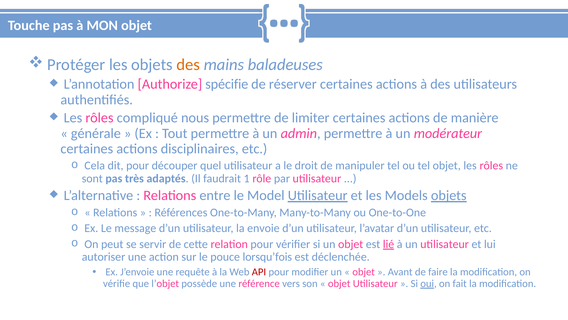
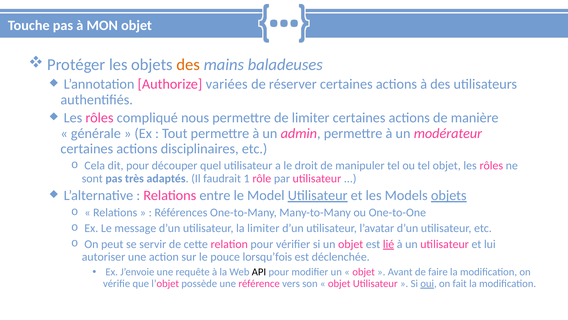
spécifie: spécifie -> variées
la envoie: envoie -> limiter
API colour: red -> black
